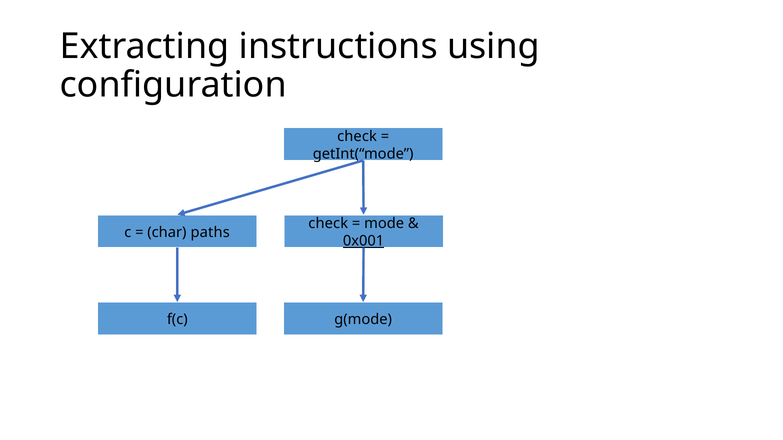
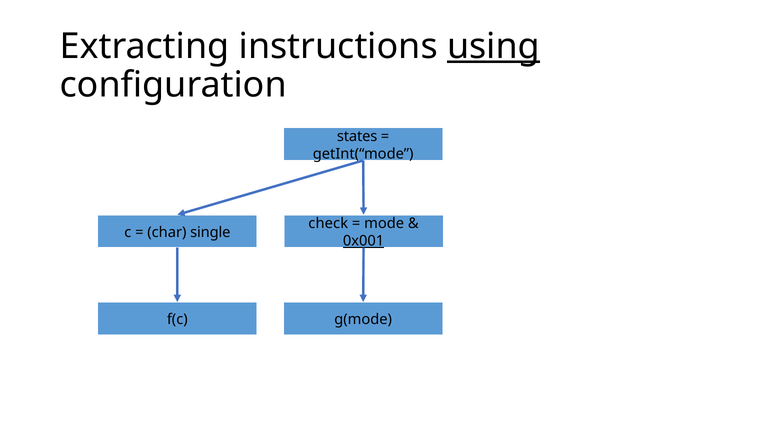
using underline: none -> present
check at (357, 136): check -> states
paths: paths -> single
